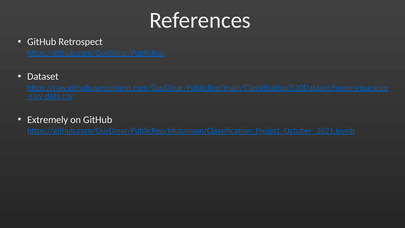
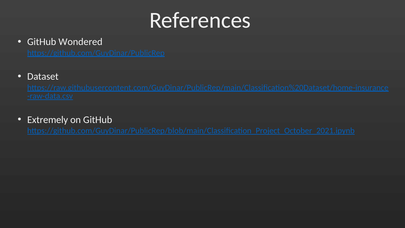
Retrospect: Retrospect -> Wondered
